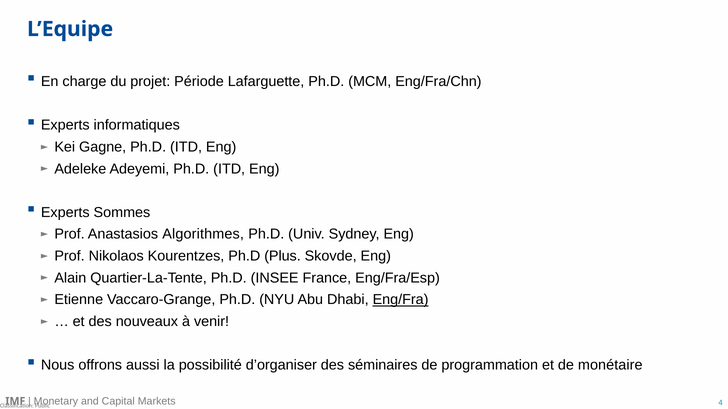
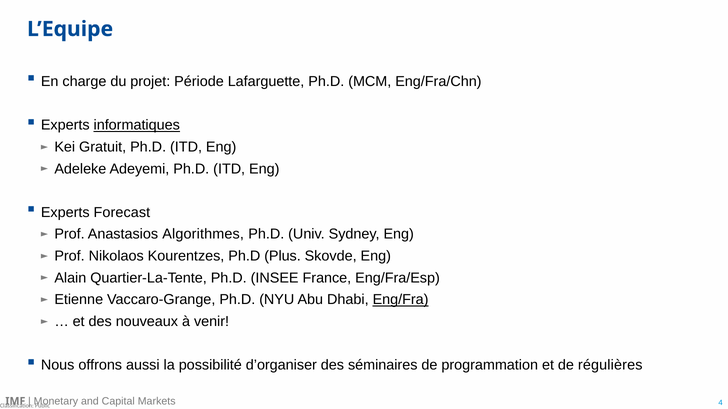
informatiques underline: none -> present
Gagne: Gagne -> Gratuit
Sommes: Sommes -> Forecast
monétaire: monétaire -> régulières
